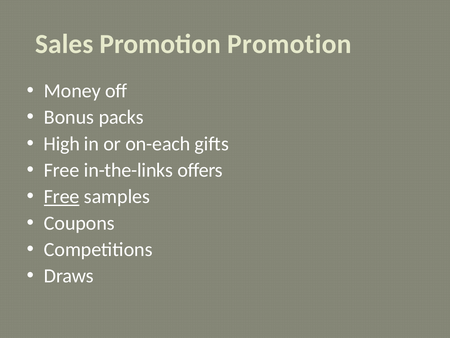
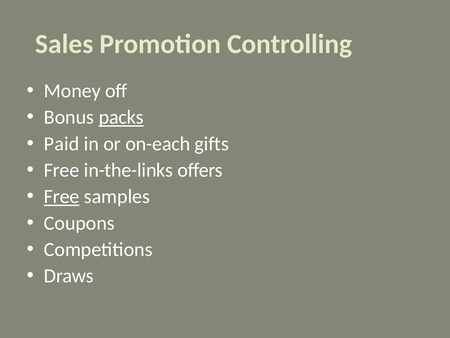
Promotion Promotion: Promotion -> Controlling
packs underline: none -> present
High: High -> Paid
